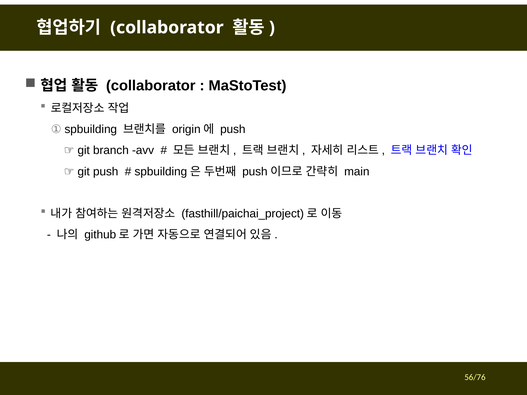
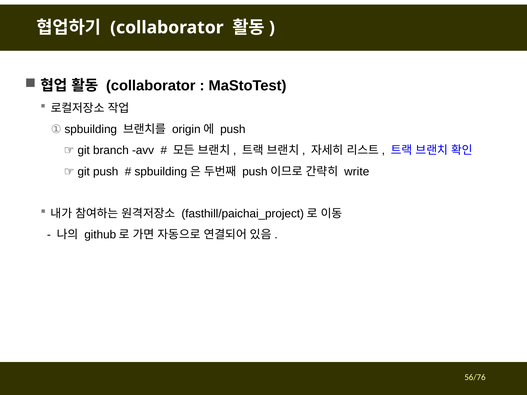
main: main -> write
